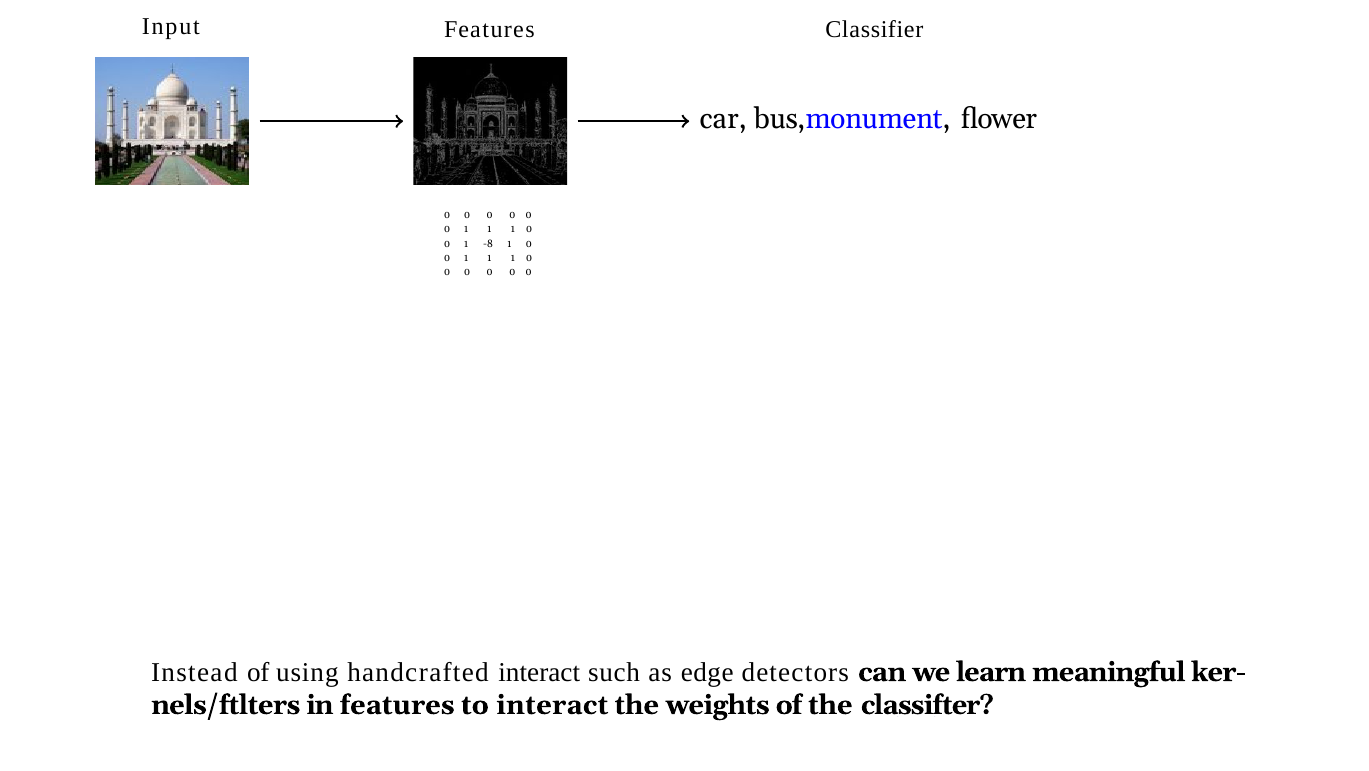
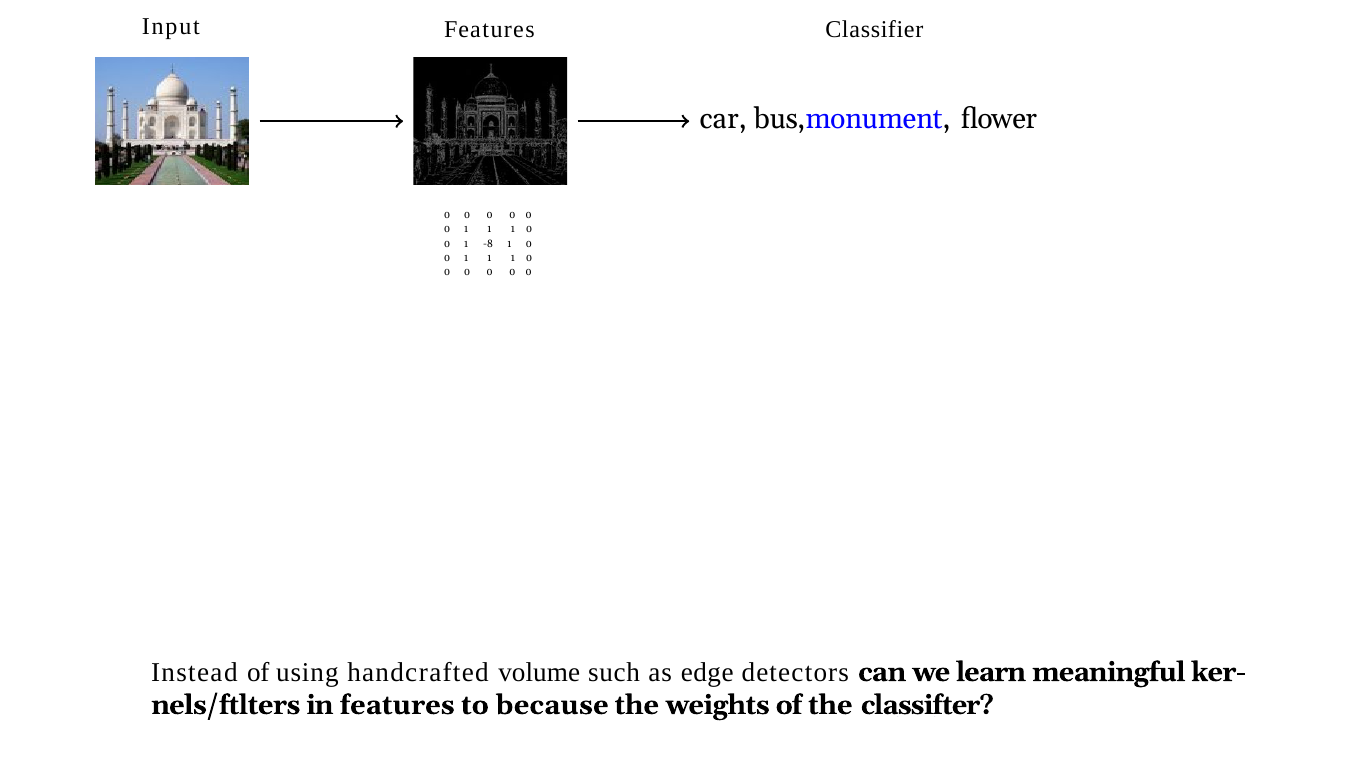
handcrafted interact: interact -> volume
to interact: interact -> because
